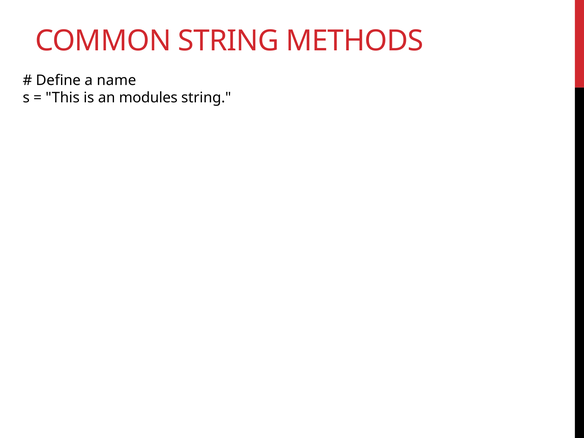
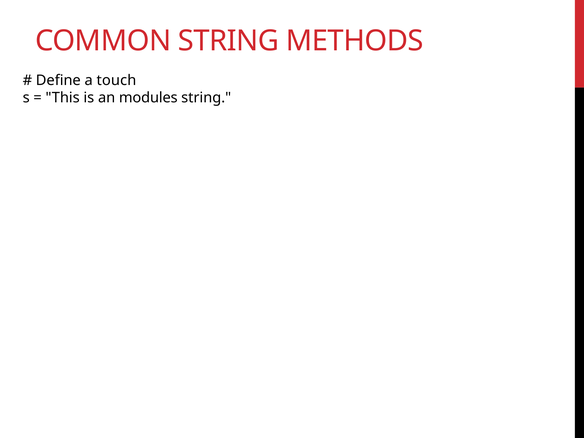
name: name -> touch
